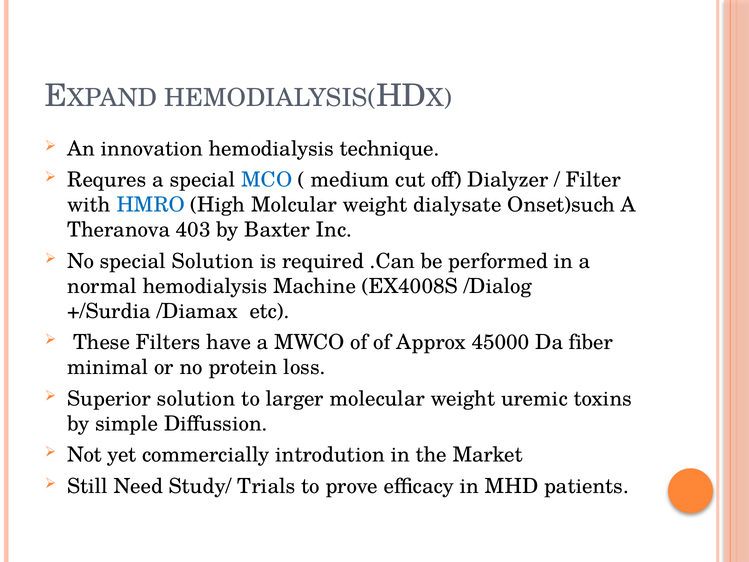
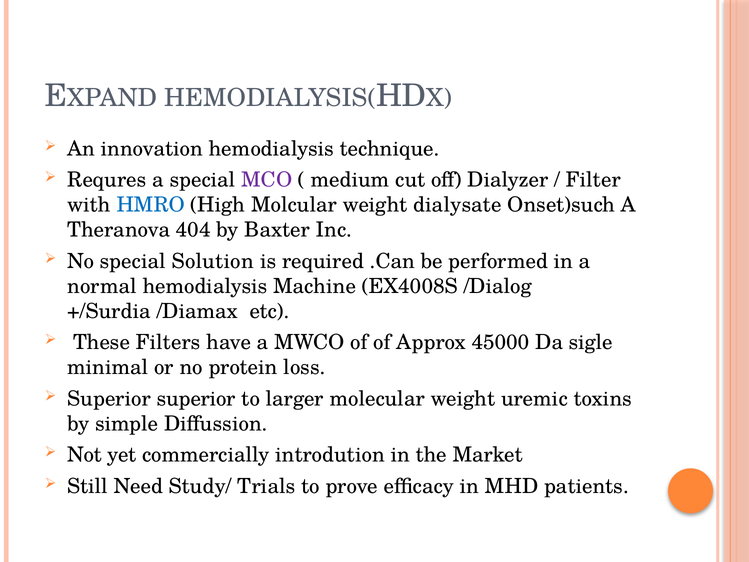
MCO colour: blue -> purple
403: 403 -> 404
fiber: fiber -> sigle
Superior solution: solution -> superior
